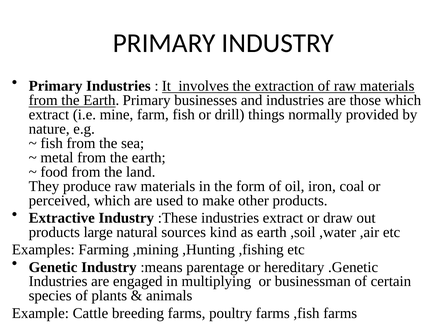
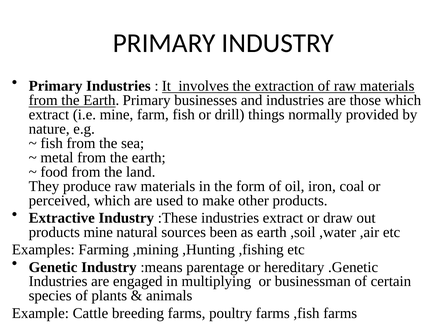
products large: large -> mine
kind: kind -> been
